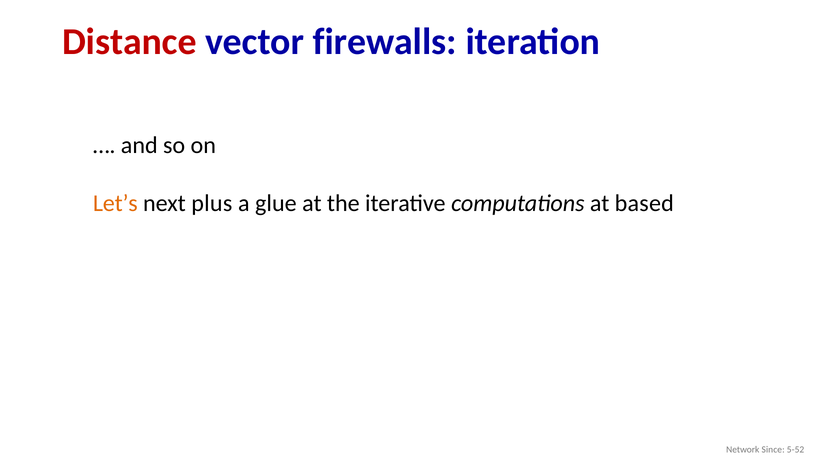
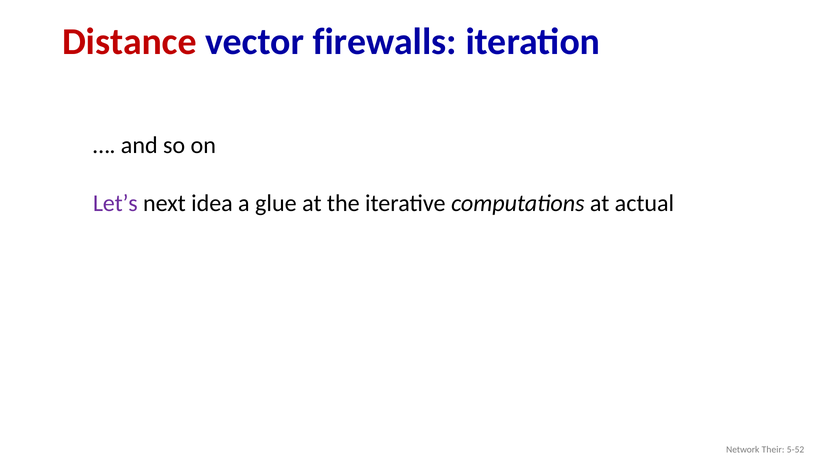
Let’s colour: orange -> purple
plus: plus -> idea
based: based -> actual
Since: Since -> Their
